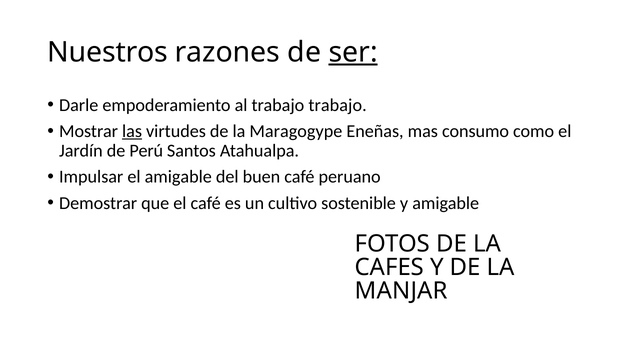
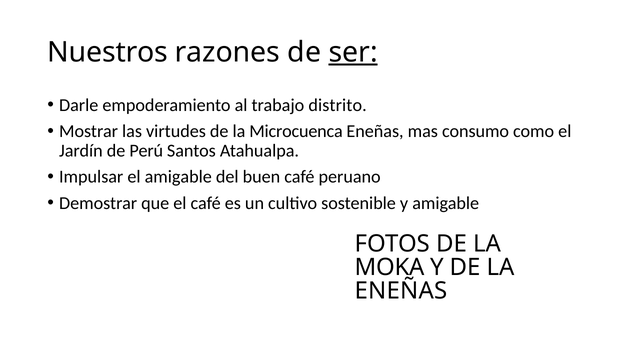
trabajo trabajo: trabajo -> distrito
las underline: present -> none
Maragogype: Maragogype -> Microcuenca
CAFES: CAFES -> MOKA
MANJAR at (401, 291): MANJAR -> ENEÑAS
